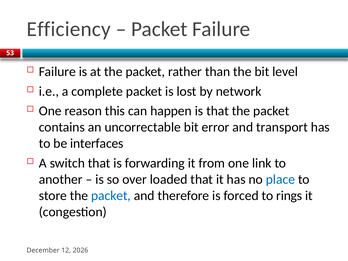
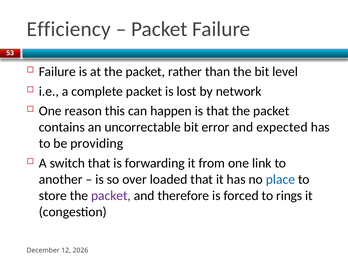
transport: transport -> expected
interfaces: interfaces -> providing
packet at (111, 196) colour: blue -> purple
